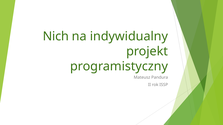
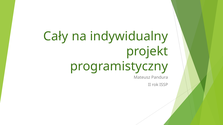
Nich: Nich -> Cały
